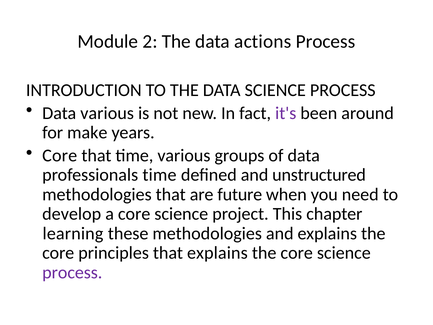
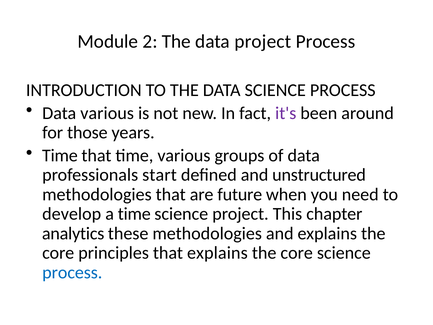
data actions: actions -> project
make: make -> those
Core at (60, 155): Core -> Time
professionals time: time -> start
a core: core -> time
learning: learning -> analytics
process at (72, 272) colour: purple -> blue
